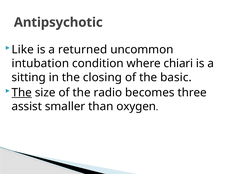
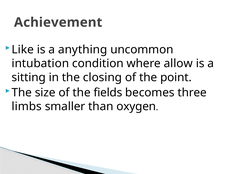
Antipsychotic: Antipsychotic -> Achievement
returned: returned -> anything
chiari: chiari -> allow
basic: basic -> point
The at (22, 93) underline: present -> none
radio: radio -> fields
assist: assist -> limbs
